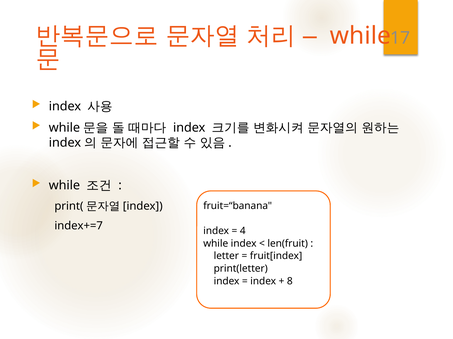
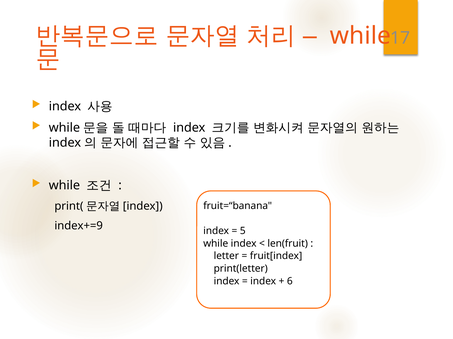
index+=7: index+=7 -> index+=9
4: 4 -> 5
8: 8 -> 6
